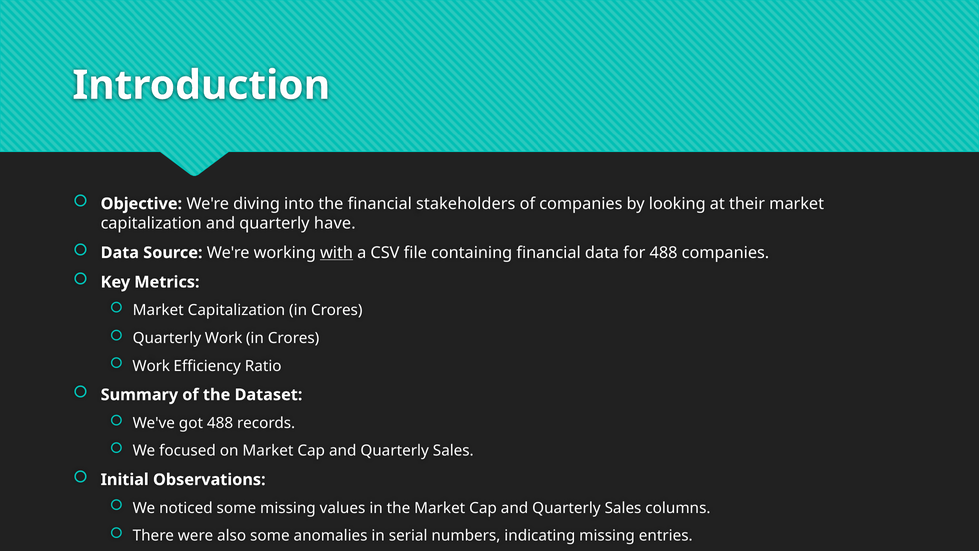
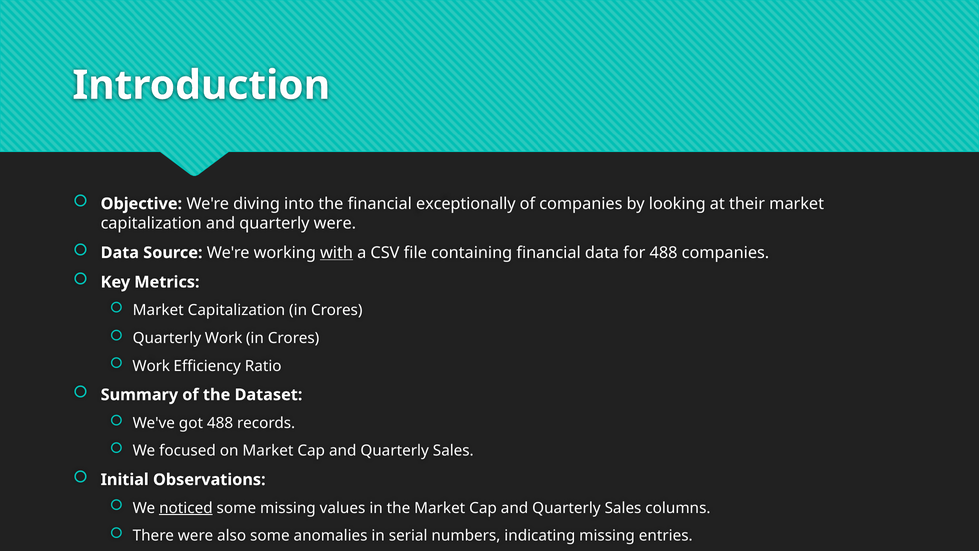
stakeholders: stakeholders -> exceptionally
quarterly have: have -> were
noticed underline: none -> present
